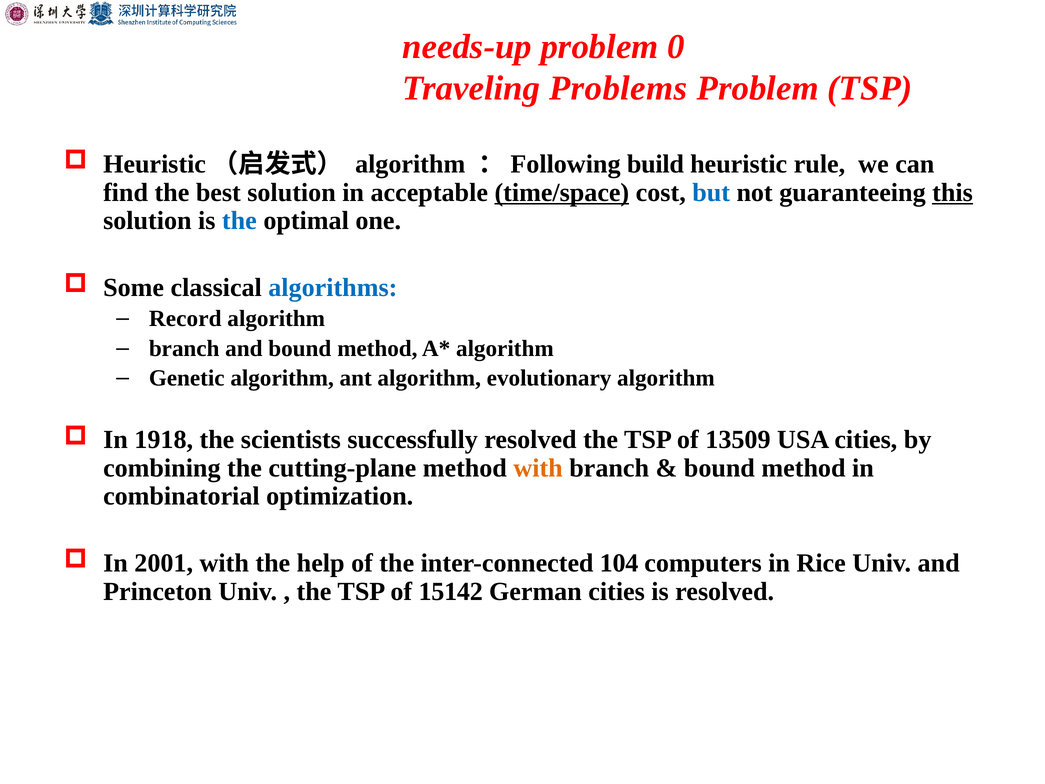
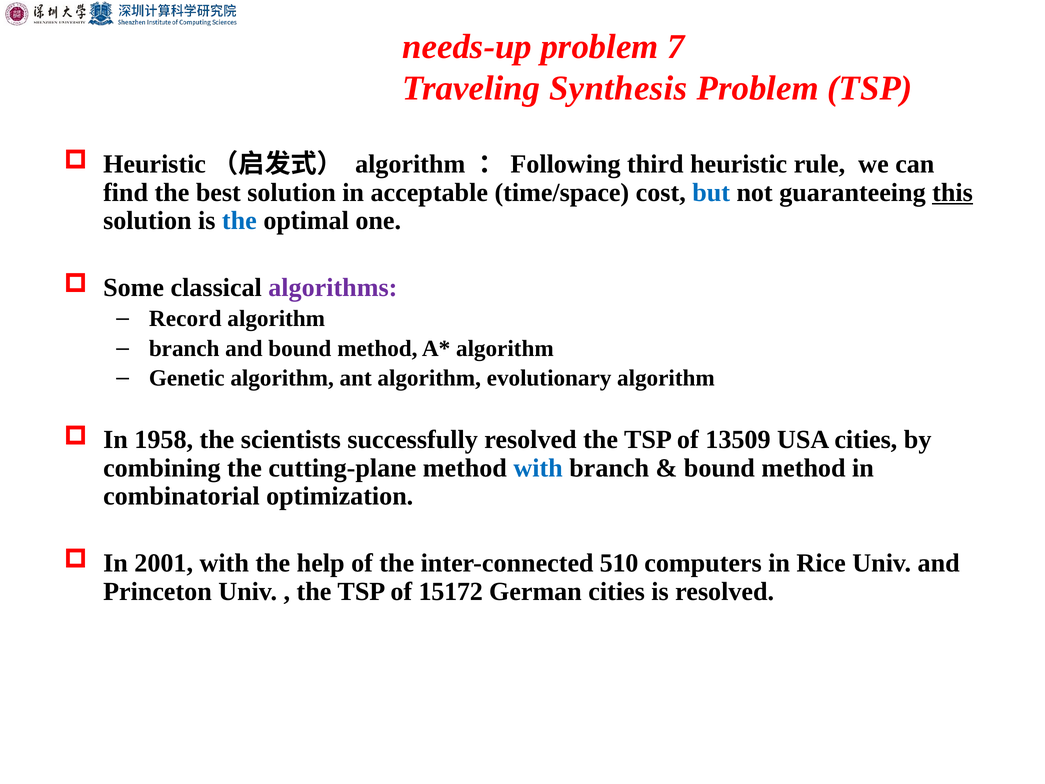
0: 0 -> 7
Problems: Problems -> Synthesis
build: build -> third
time/space underline: present -> none
algorithms colour: blue -> purple
1918: 1918 -> 1958
with at (538, 468) colour: orange -> blue
104: 104 -> 510
15142: 15142 -> 15172
